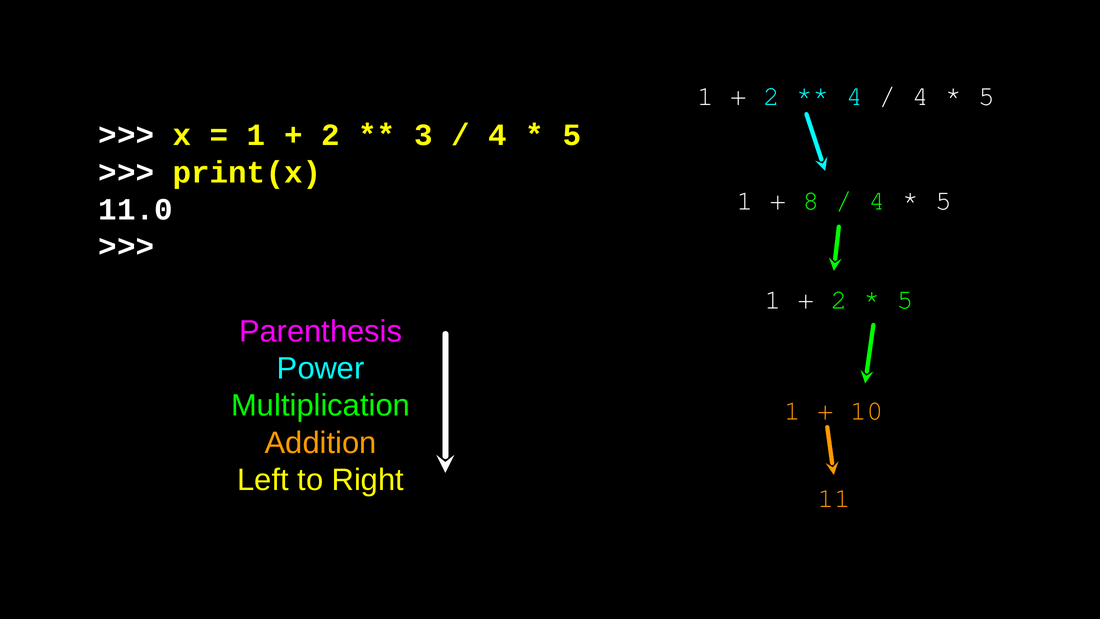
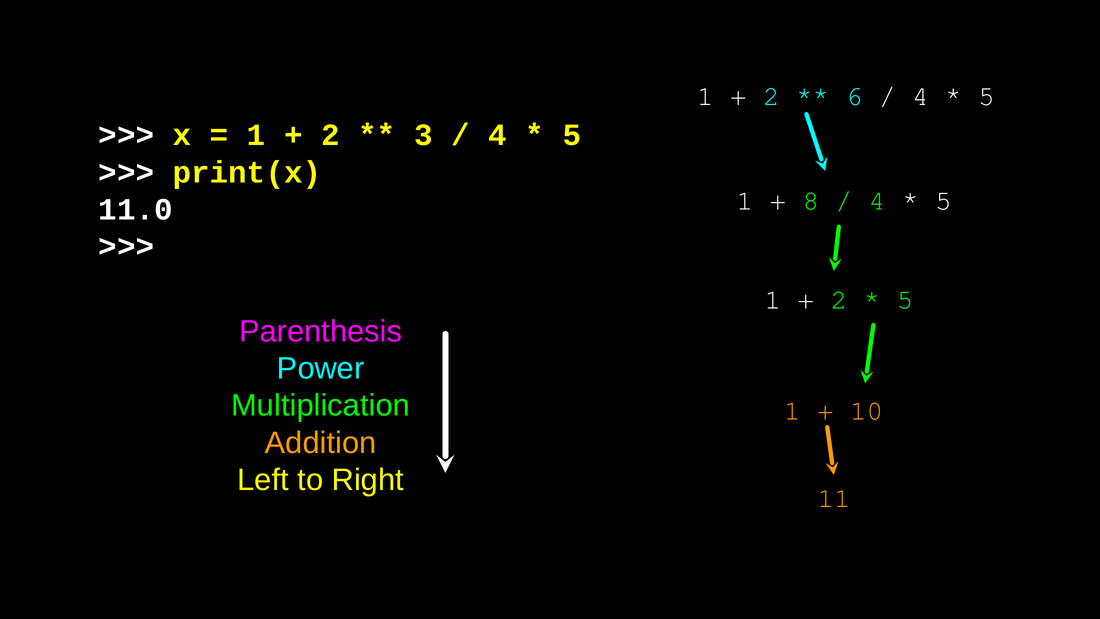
4 at (854, 96): 4 -> 6
